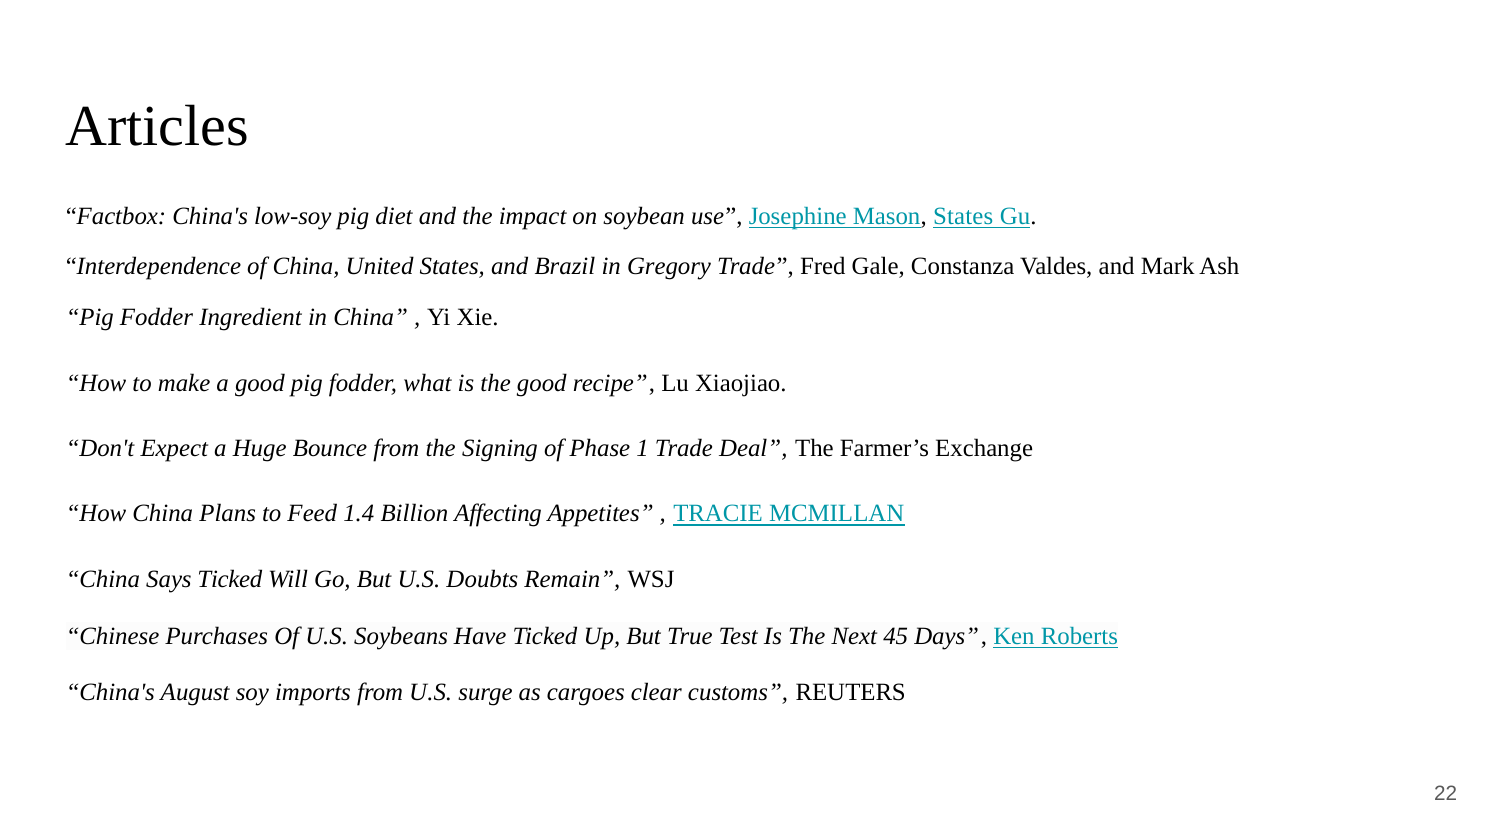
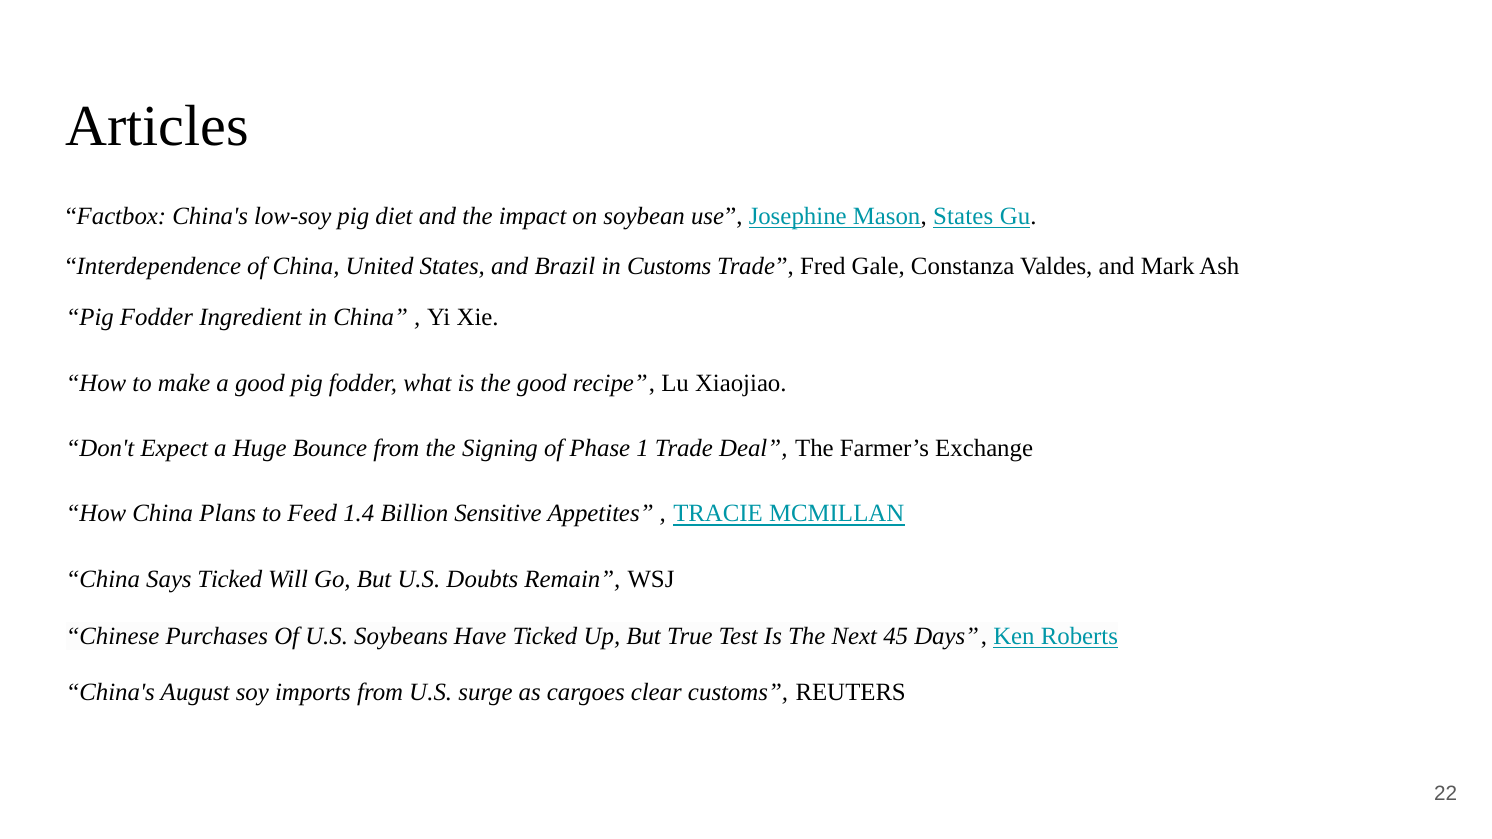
in Gregory: Gregory -> Customs
Affecting: Affecting -> Sensitive
